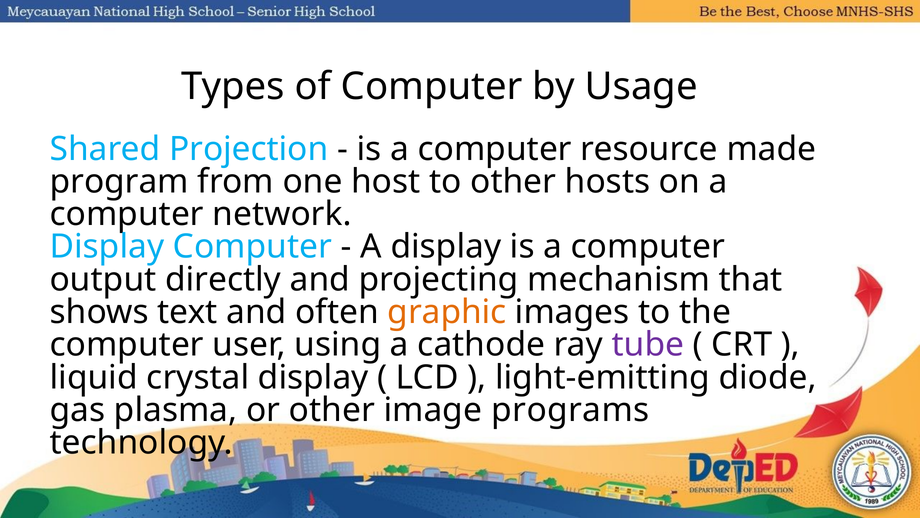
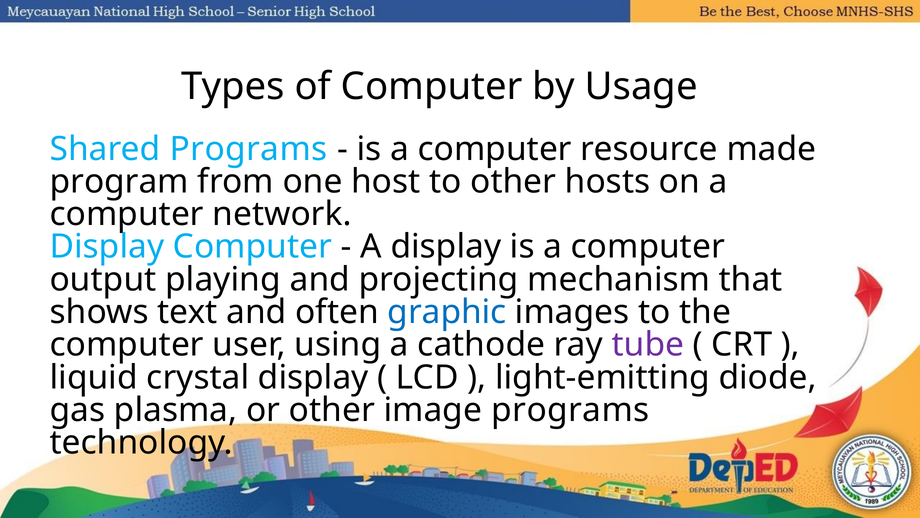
Shared Projection: Projection -> Programs
directly: directly -> playing
graphic colour: orange -> blue
